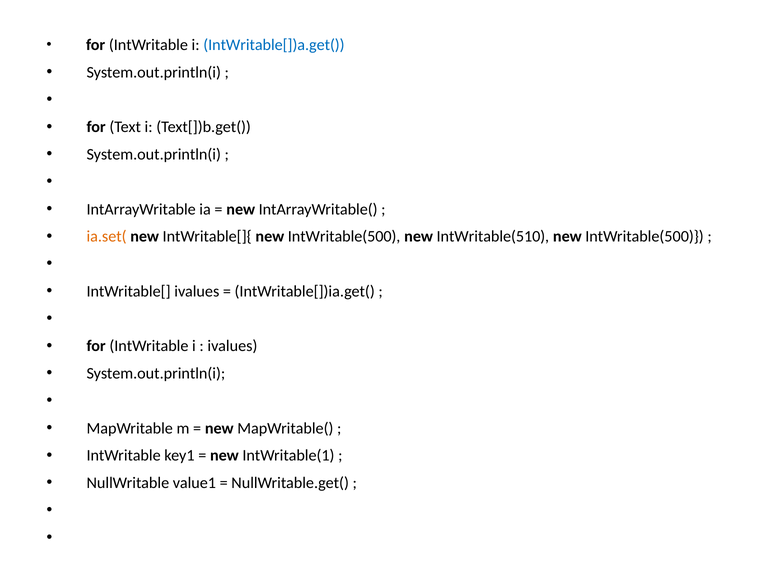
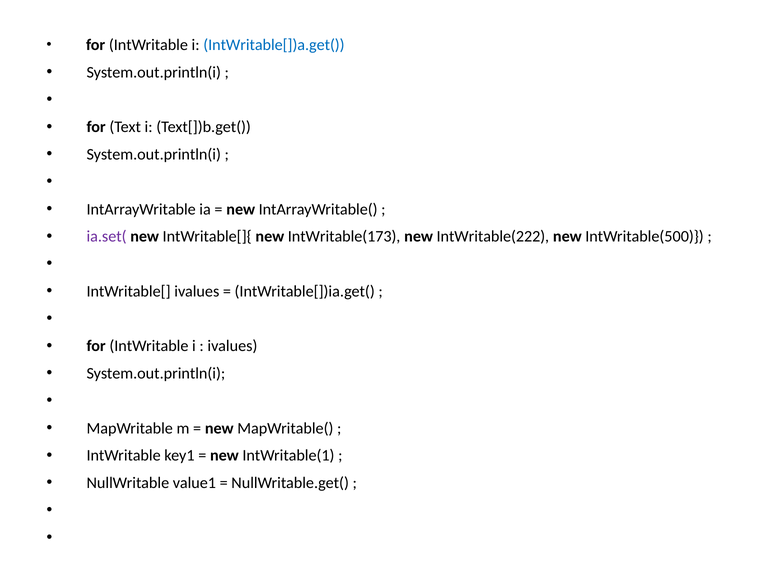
ia.set( colour: orange -> purple
IntWritable[]{ new IntWritable(500: IntWritable(500 -> IntWritable(173
IntWritable(510: IntWritable(510 -> IntWritable(222
